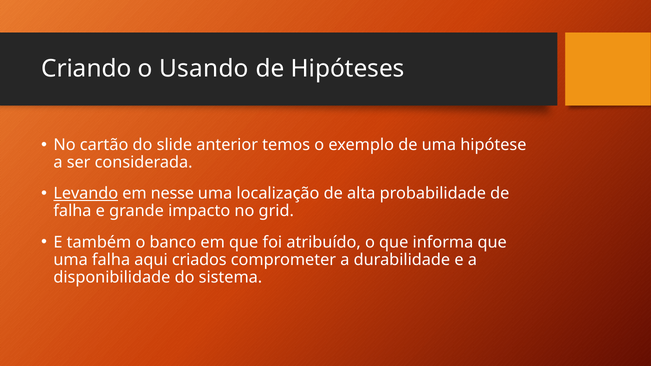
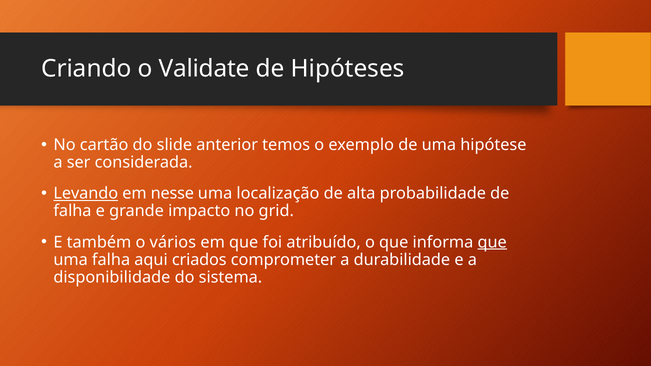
Usando: Usando -> Validate
banco: banco -> vários
que at (492, 242) underline: none -> present
